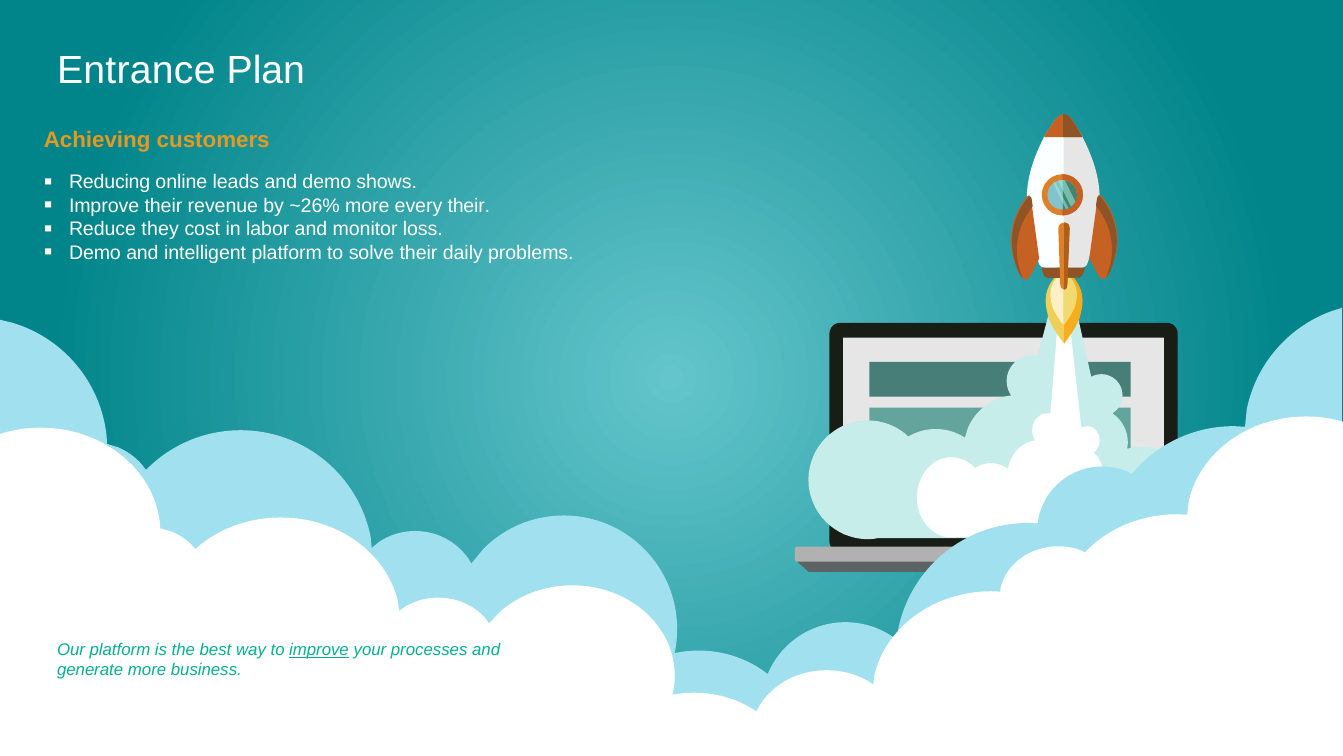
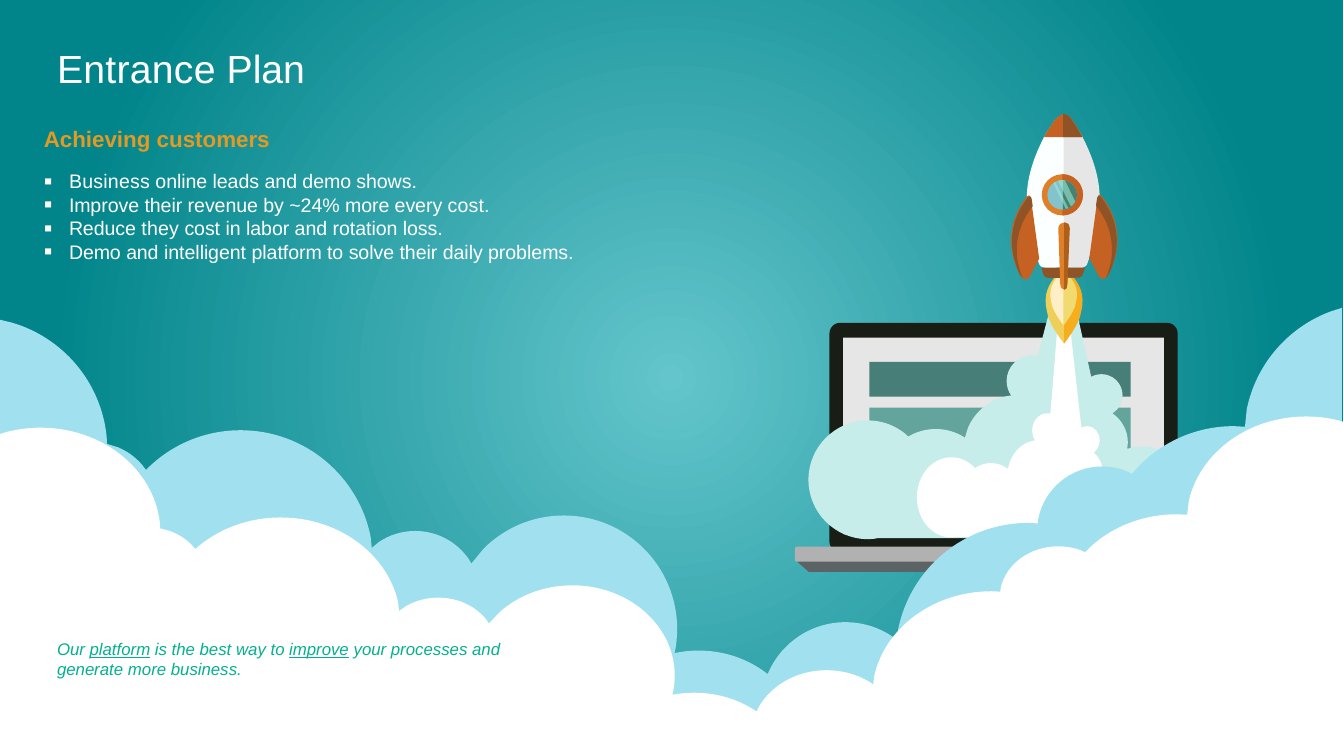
Reducing at (110, 182): Reducing -> Business
~26%: ~26% -> ~24%
every their: their -> cost
monitor: monitor -> rotation
platform at (120, 650) underline: none -> present
